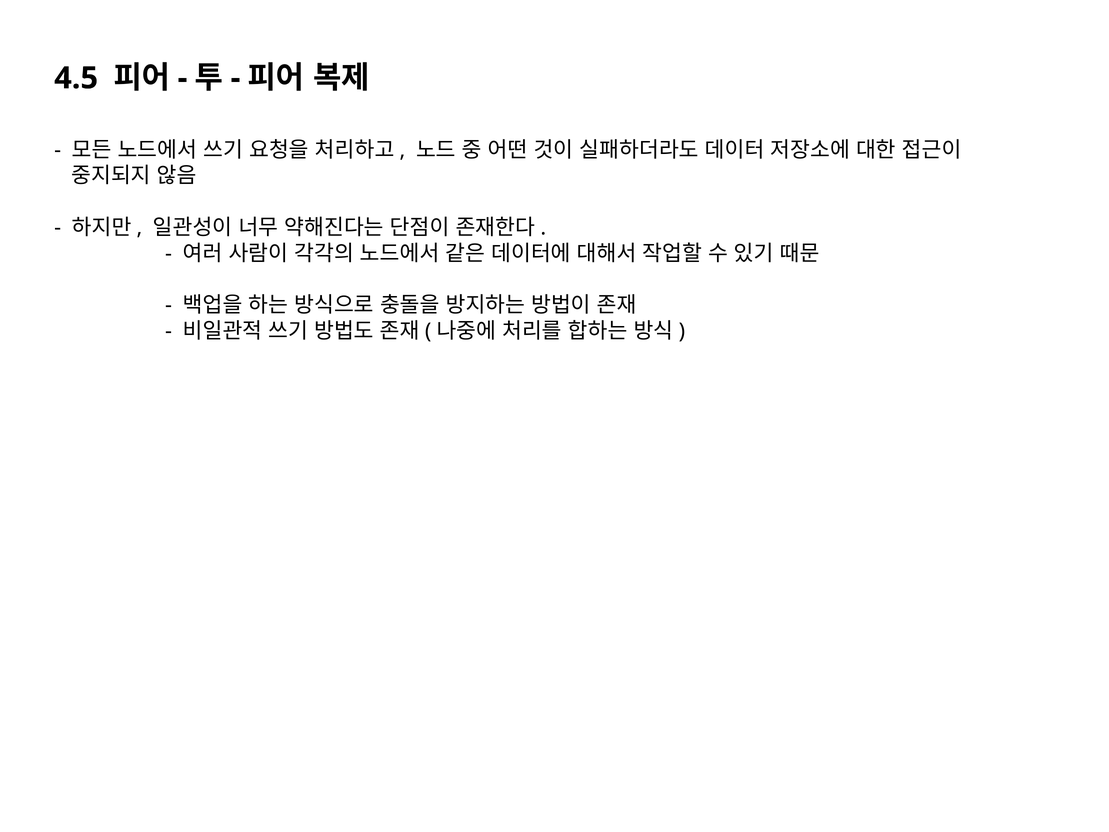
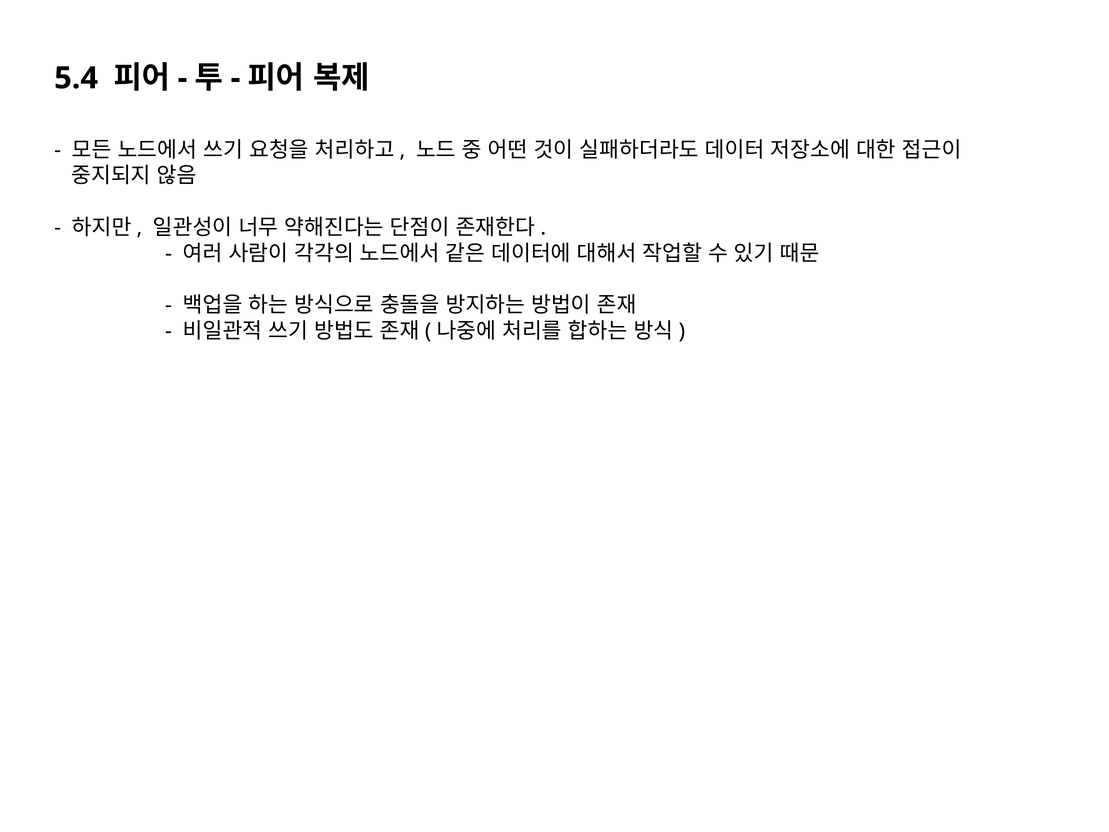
4.5: 4.5 -> 5.4
